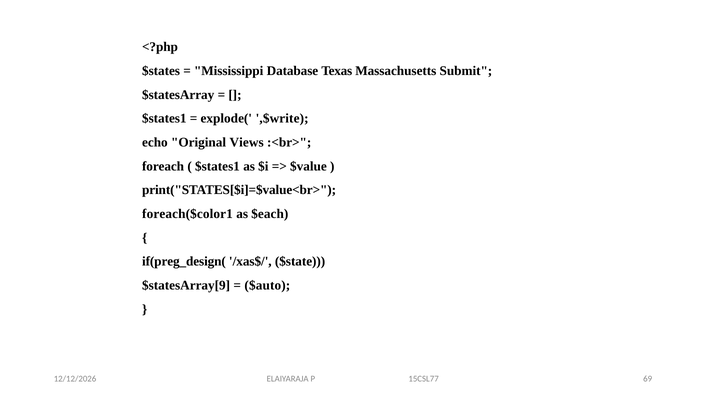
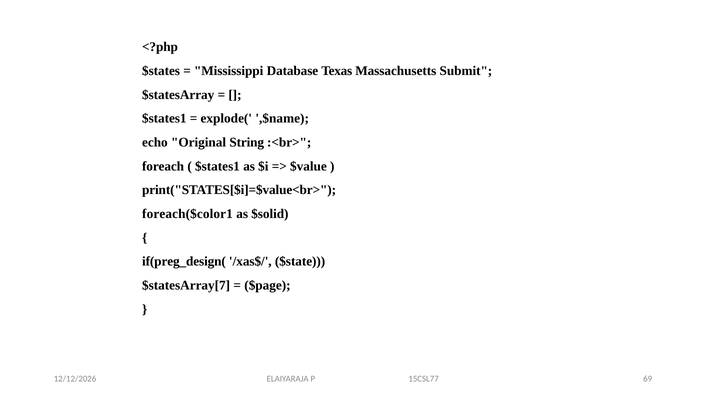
,$write: ,$write -> ,$name
Views: Views -> String
$each: $each -> $solid
$statesArray[9: $statesArray[9 -> $statesArray[7
$auto: $auto -> $page
